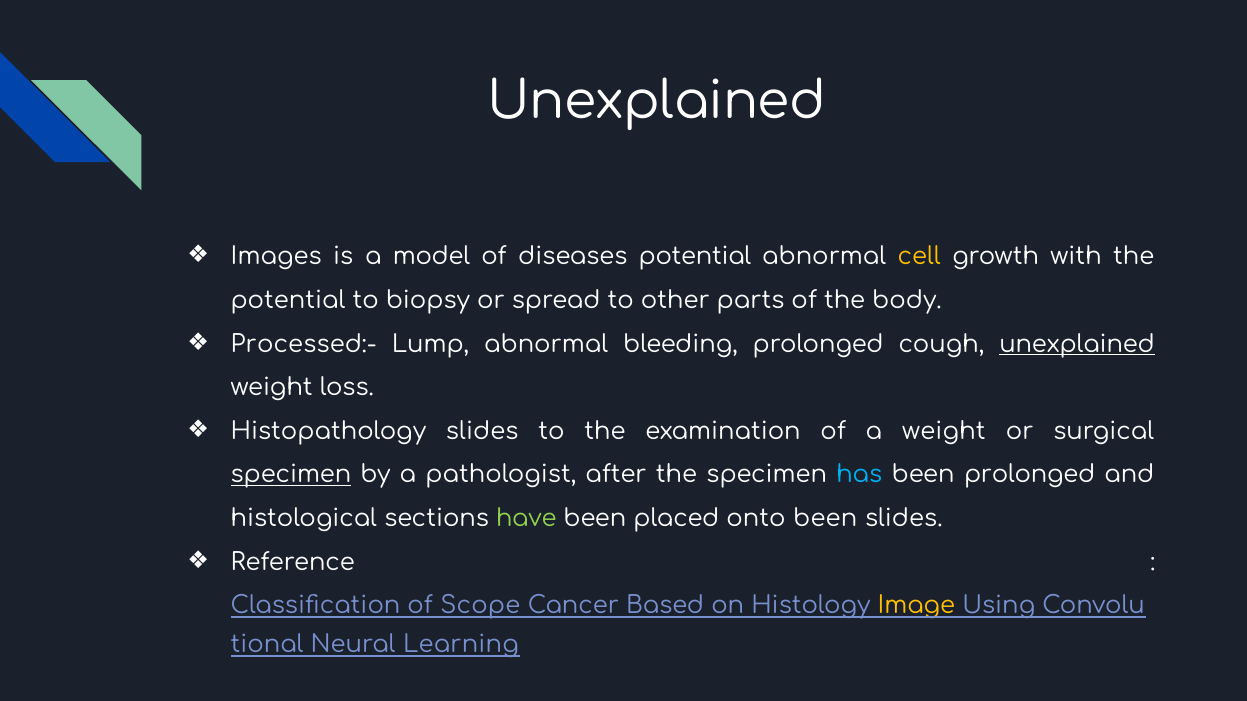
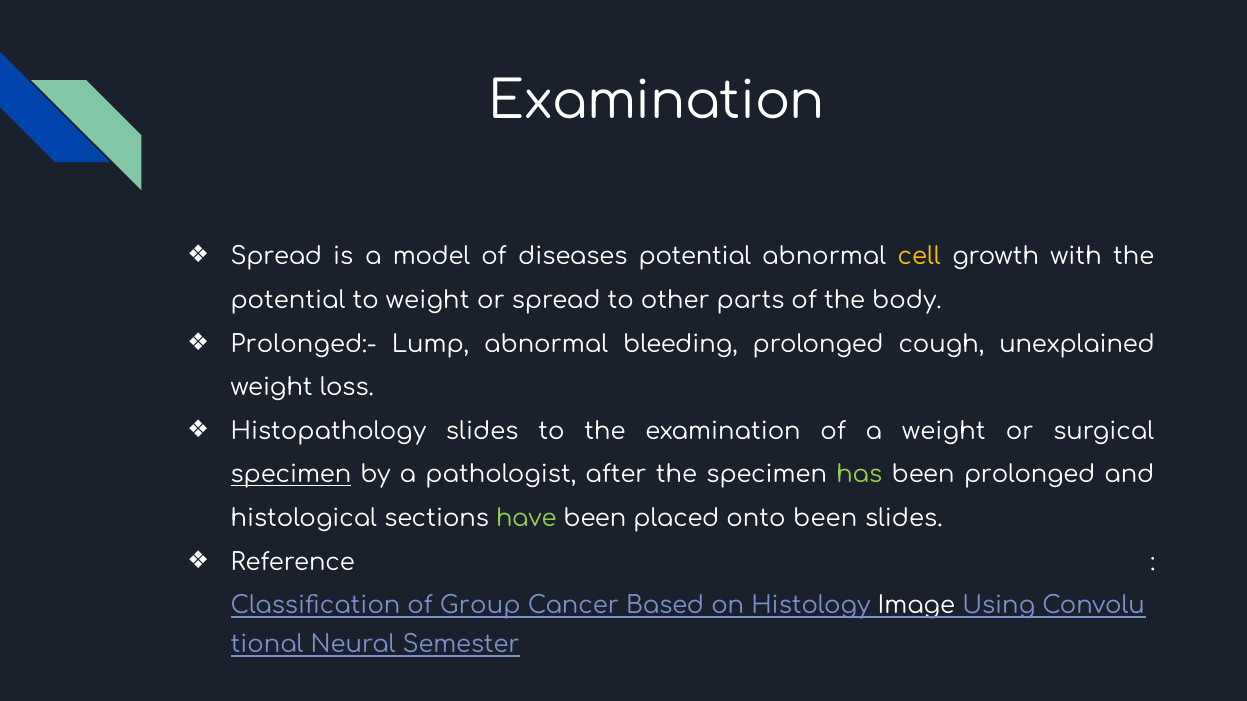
Unexplained at (657, 101): Unexplained -> Examination
Images at (276, 257): Images -> Spread
to biopsy: biopsy -> weight
Processed:-: Processed:- -> Prolonged:-
unexplained at (1077, 344) underline: present -> none
has colour: light blue -> light green
Scope: Scope -> Group
Image colour: yellow -> white
Learning: Learning -> Semester
